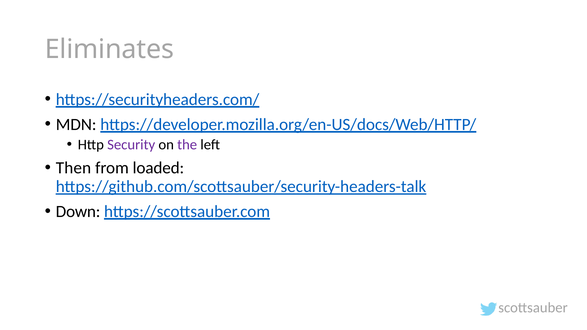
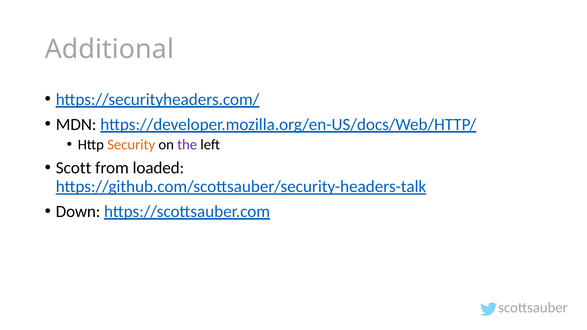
Eliminates: Eliminates -> Additional
Security colour: purple -> orange
Then: Then -> Scott
